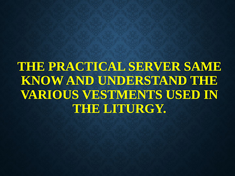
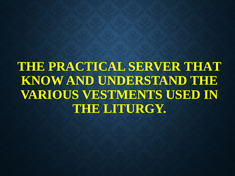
SAME: SAME -> THAT
